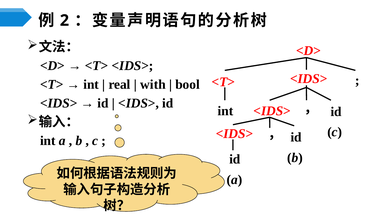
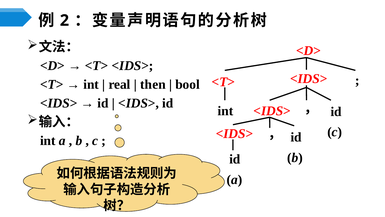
with: with -> then
